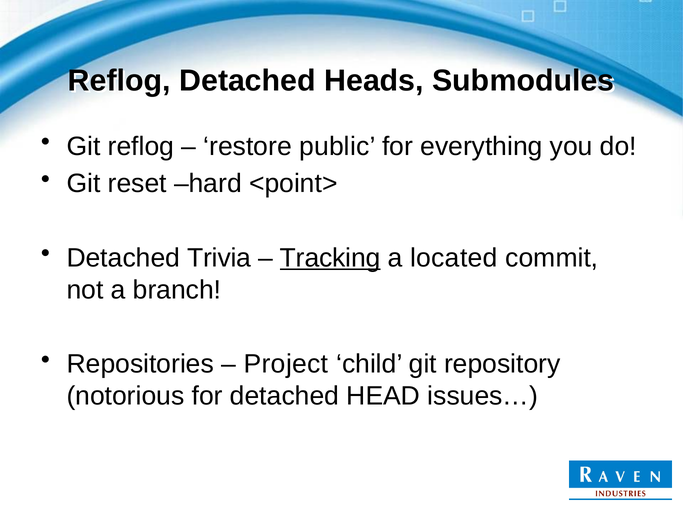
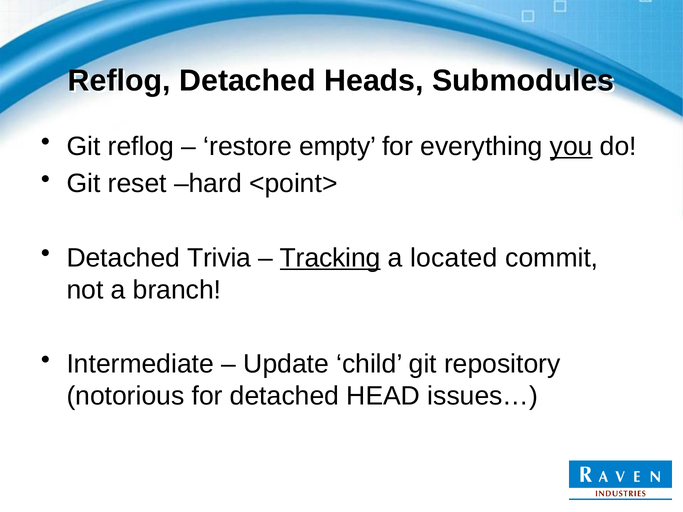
public: public -> empty
you underline: none -> present
Repositories: Repositories -> Intermediate
Project: Project -> Update
